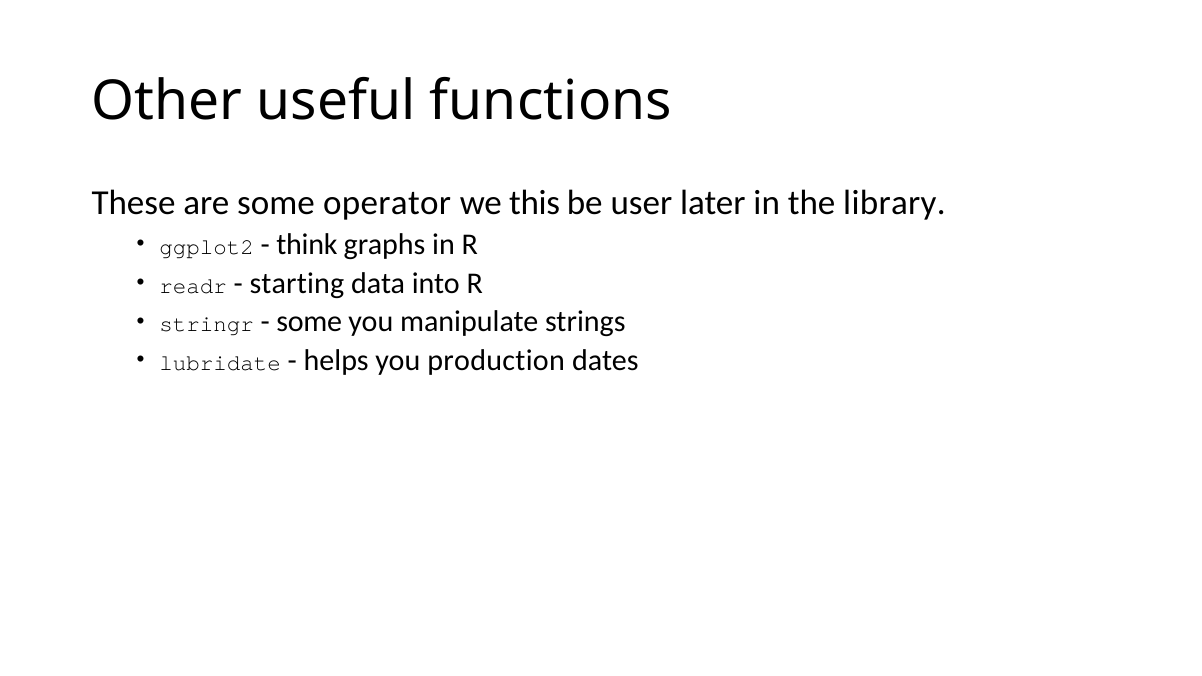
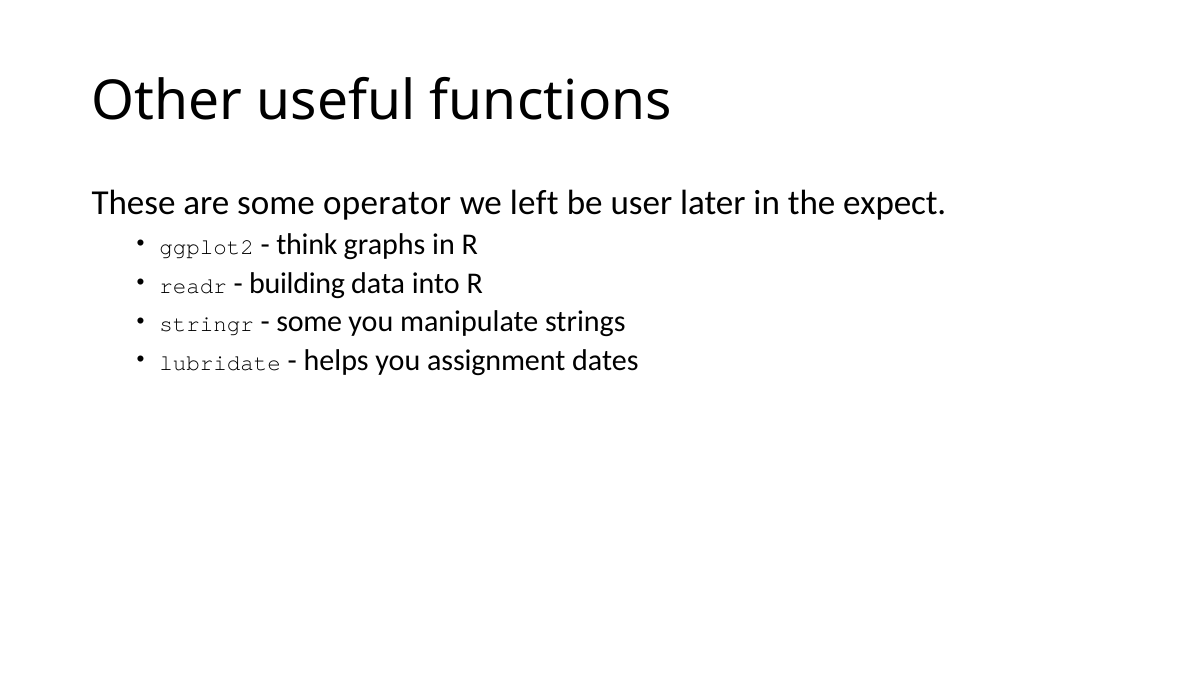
this: this -> left
library: library -> expect
starting: starting -> building
production: production -> assignment
